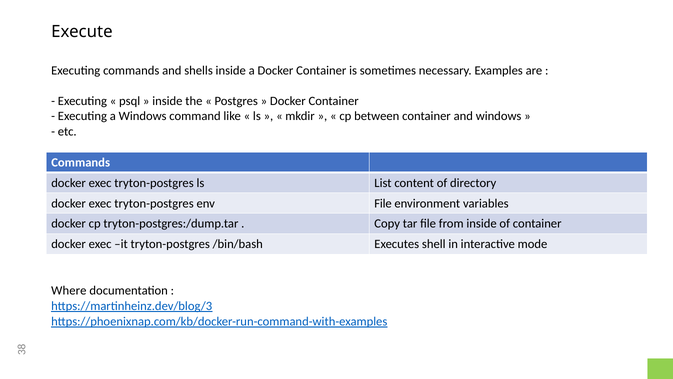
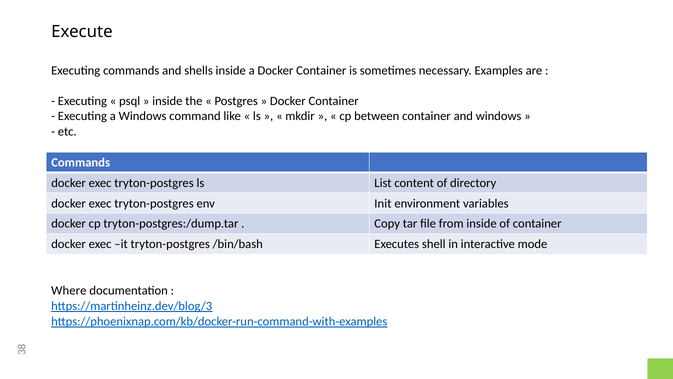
env File: File -> Init
